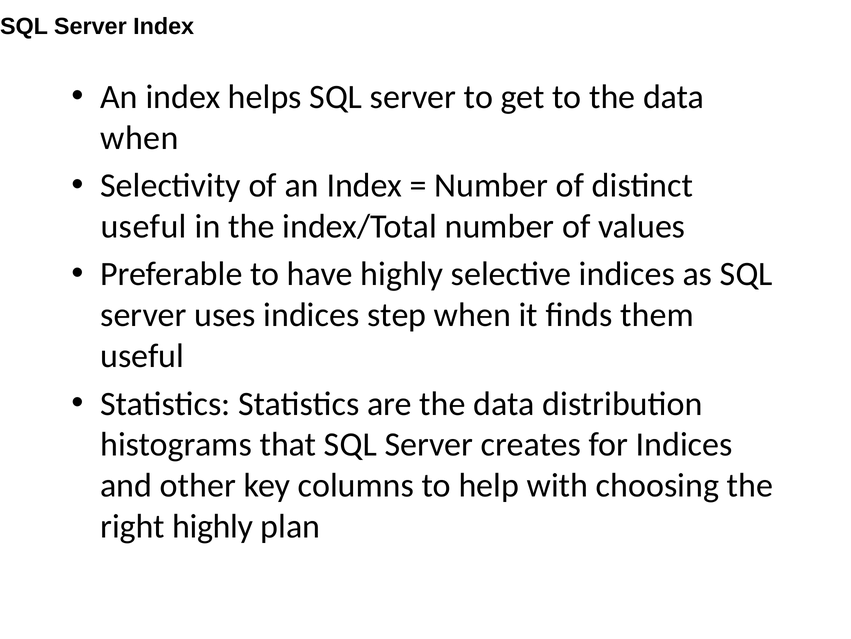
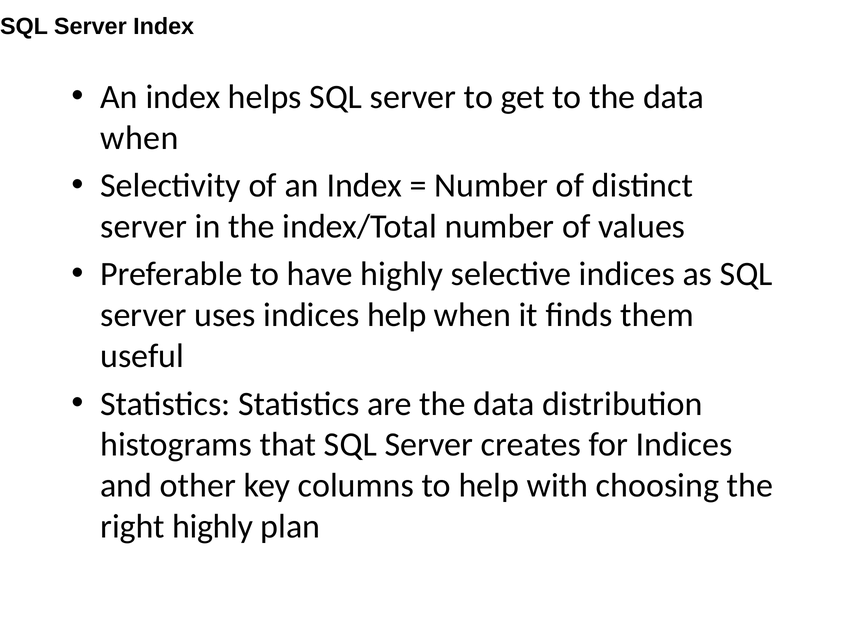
useful at (144, 226): useful -> server
indices step: step -> help
